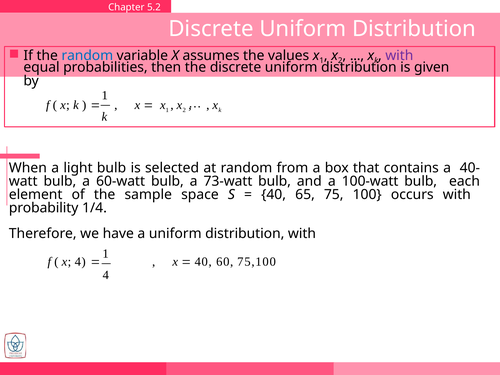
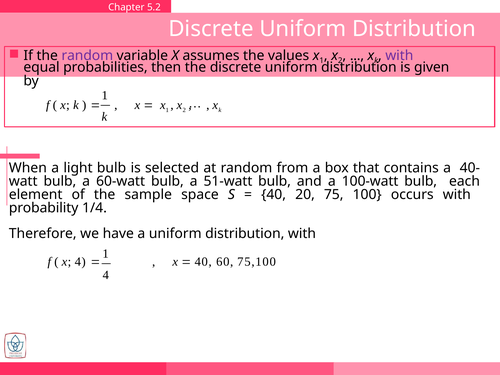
random at (87, 56) colour: blue -> purple
73-watt: 73-watt -> 51-watt
65: 65 -> 20
